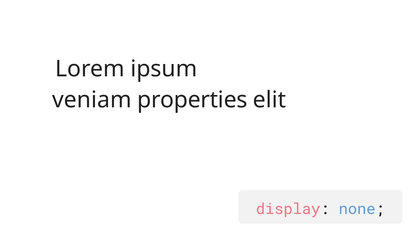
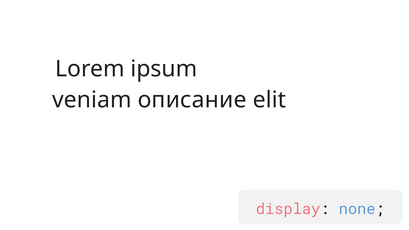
properties: properties -> описание
